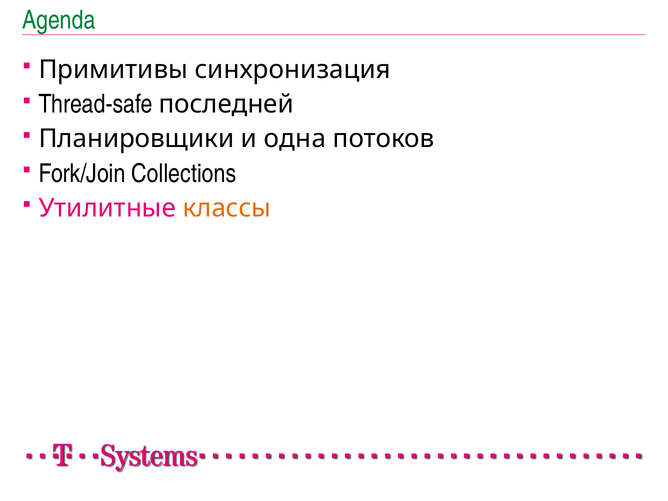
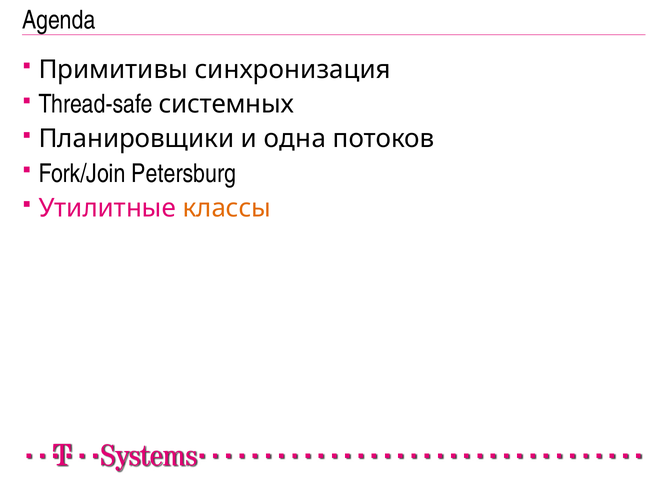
Agenda colour: green -> black
последней: последней -> системных
Collections: Collections -> Petersburg
